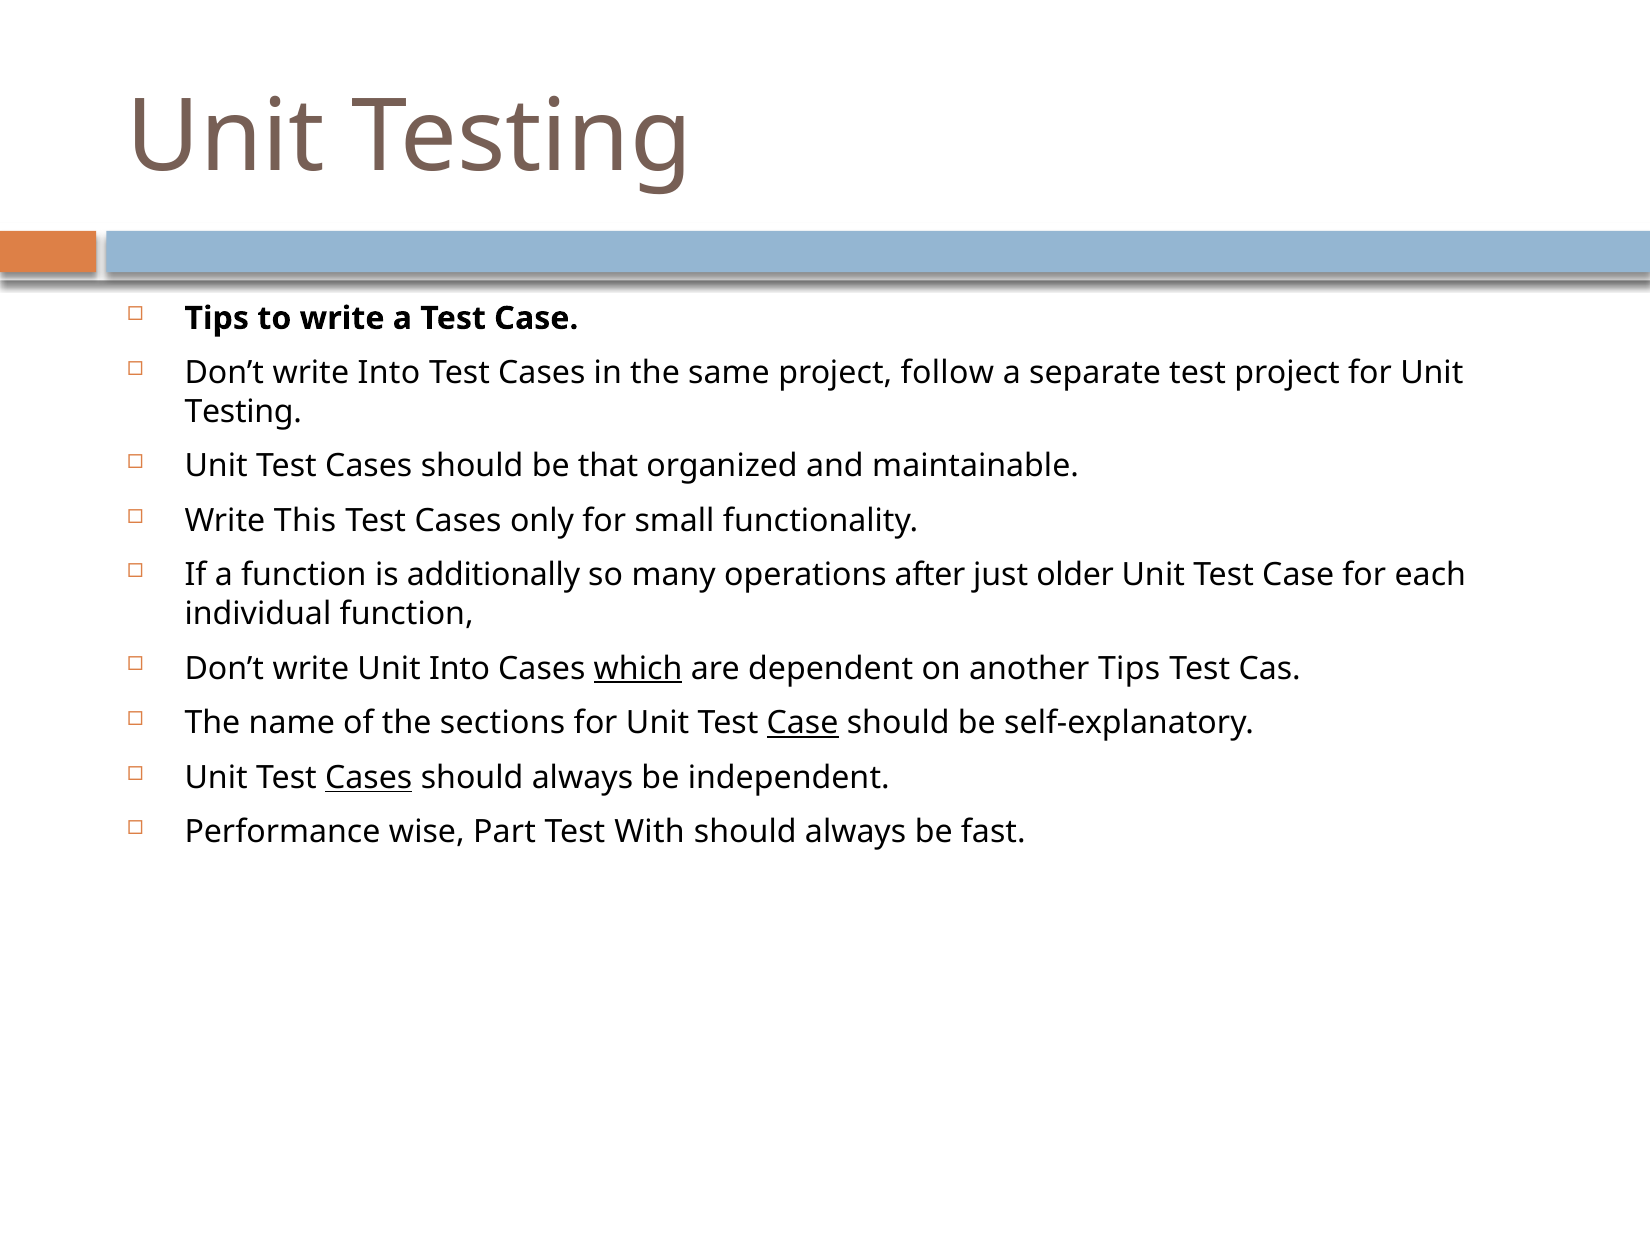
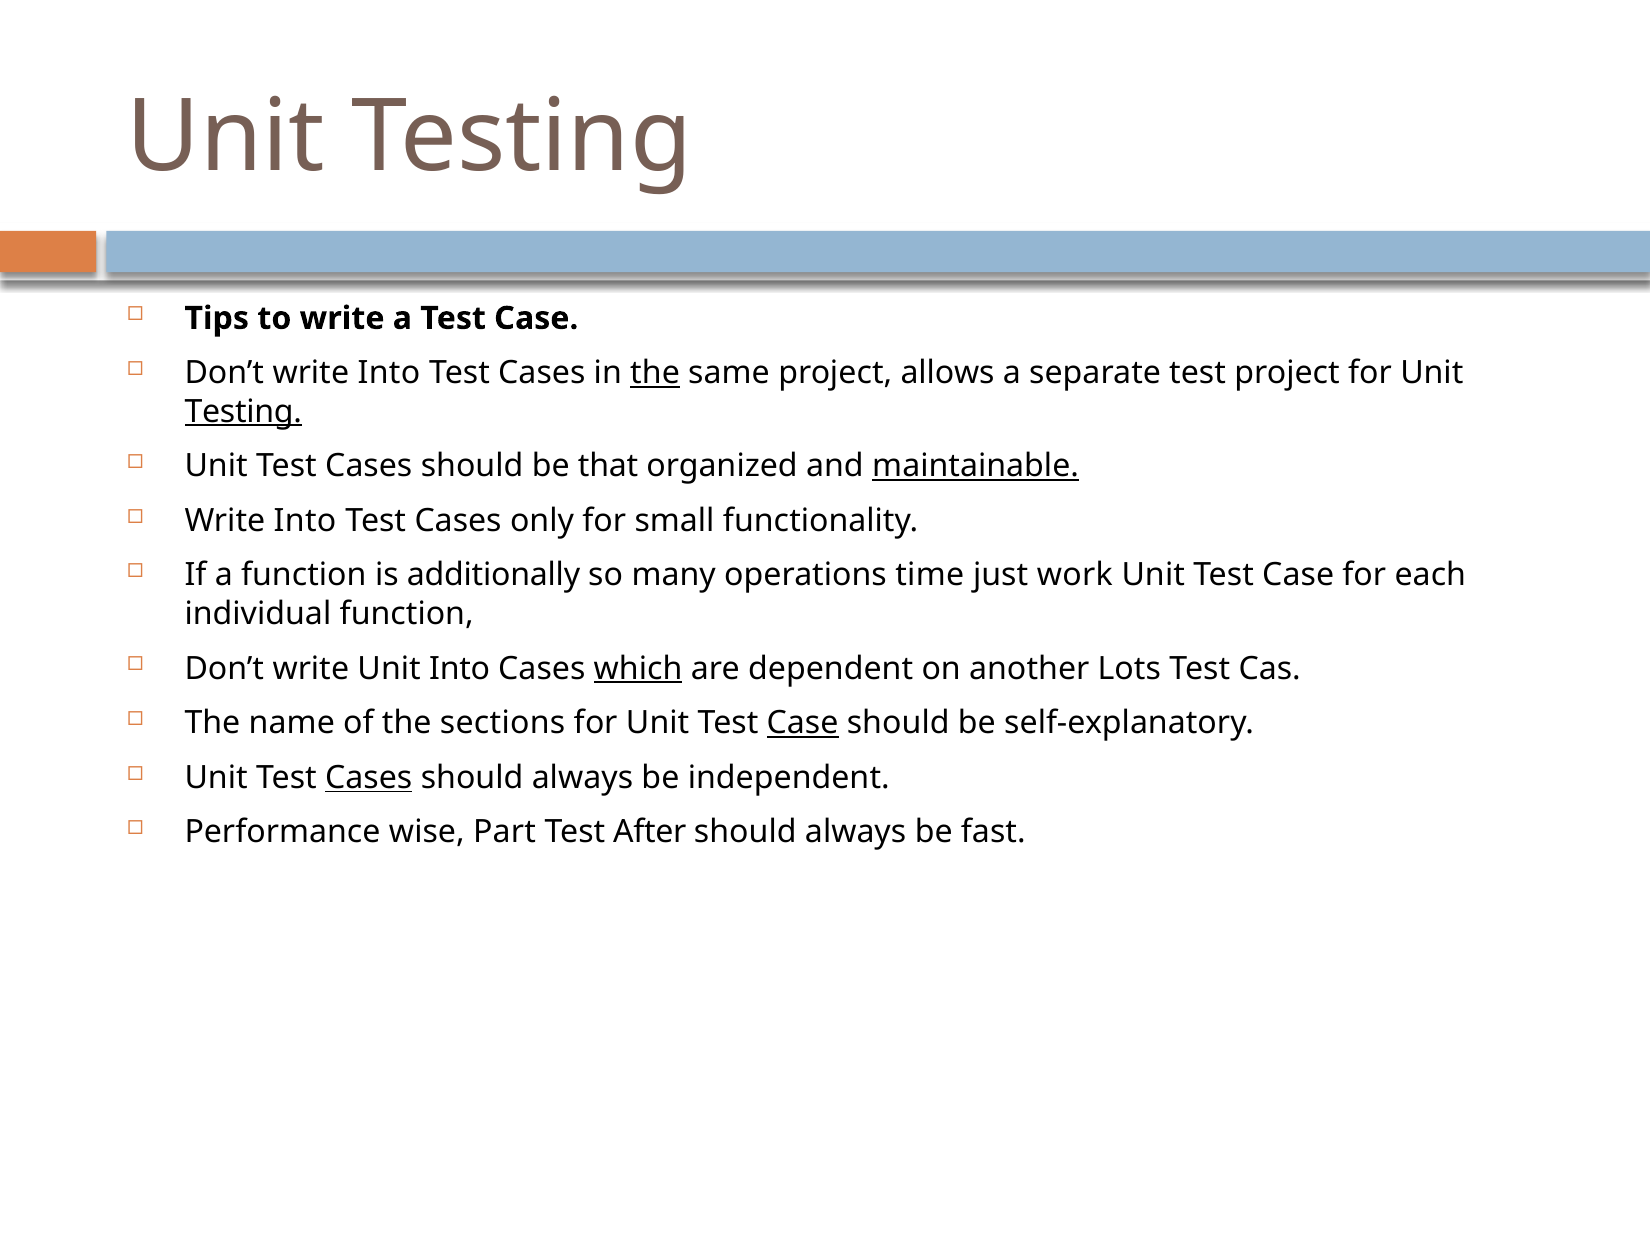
the at (655, 373) underline: none -> present
follow: follow -> allows
Testing at (243, 412) underline: none -> present
maintainable underline: none -> present
This at (305, 521): This -> Into
after: after -> time
older: older -> work
another Tips: Tips -> Lots
With: With -> After
